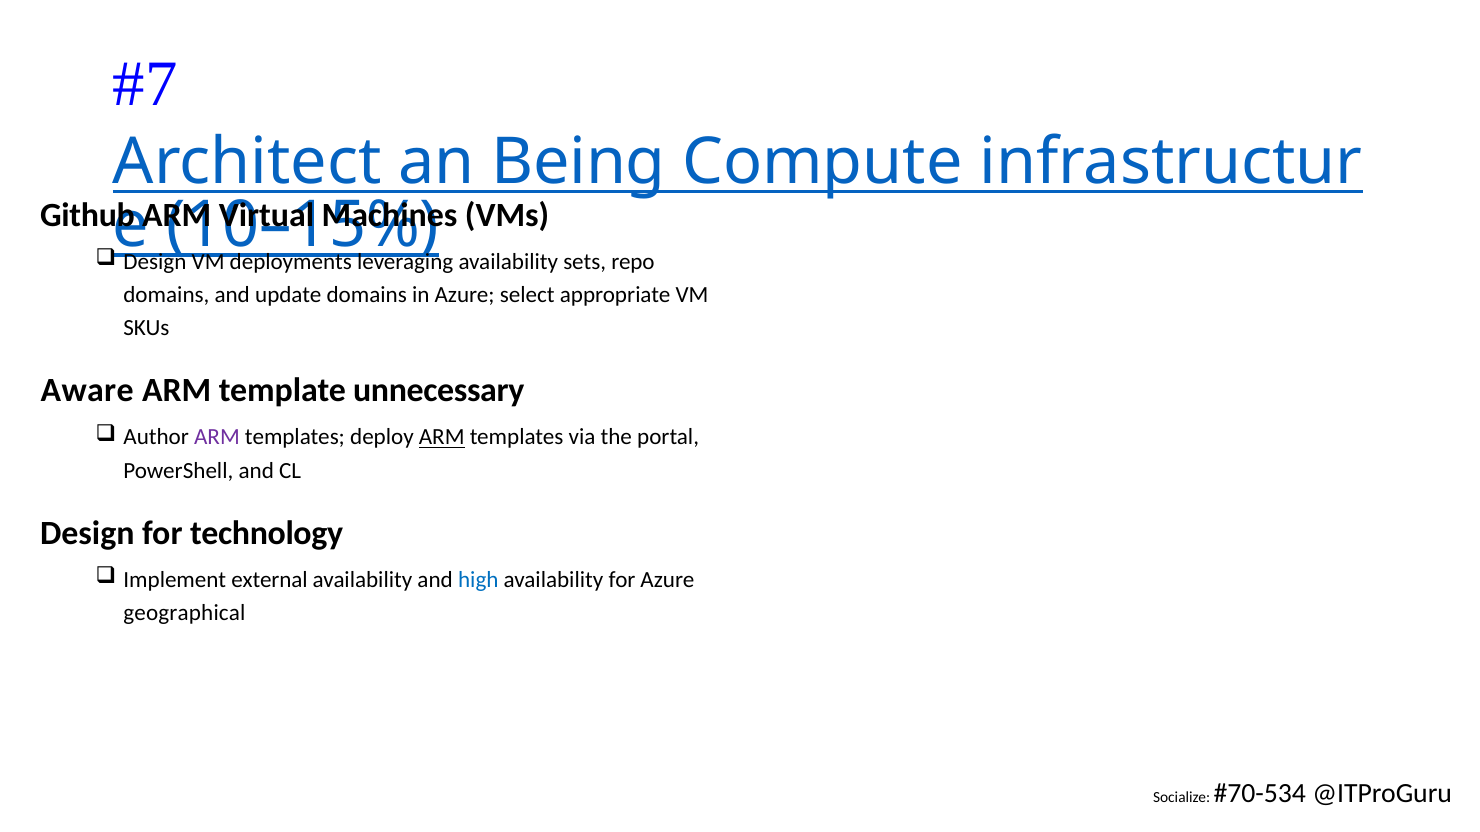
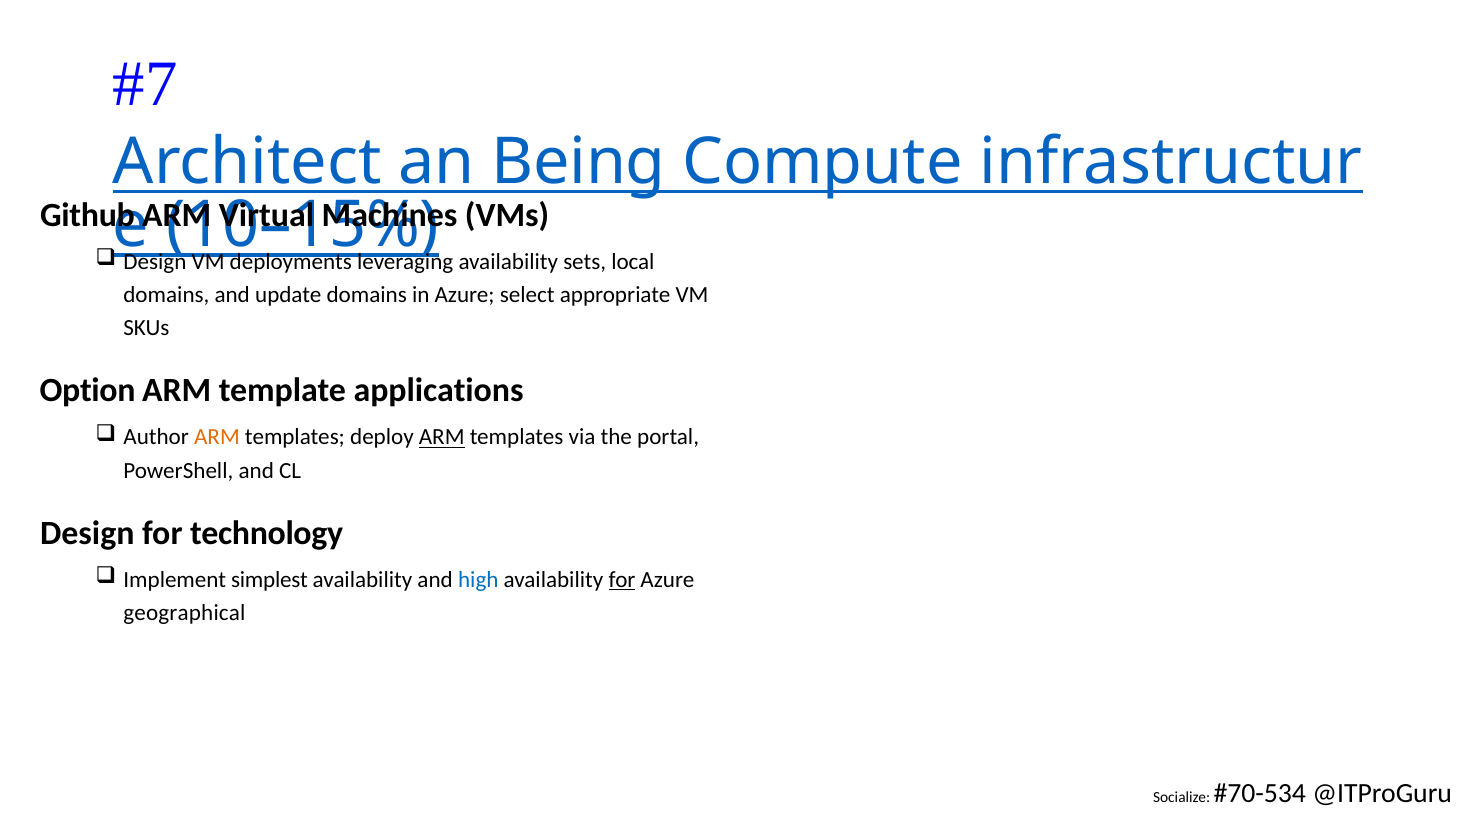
repo: repo -> local
Aware: Aware -> Option
unnecessary: unnecessary -> applications
ARM at (217, 438) colour: purple -> orange
external: external -> simplest
for at (622, 580) underline: none -> present
